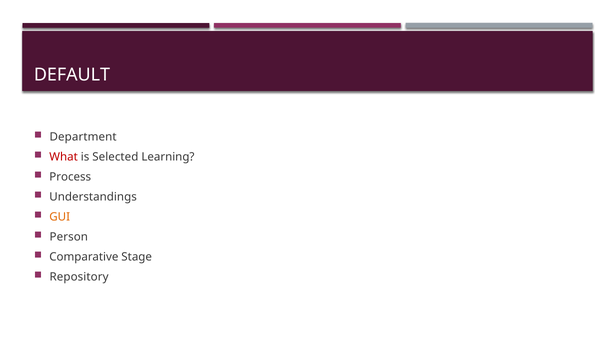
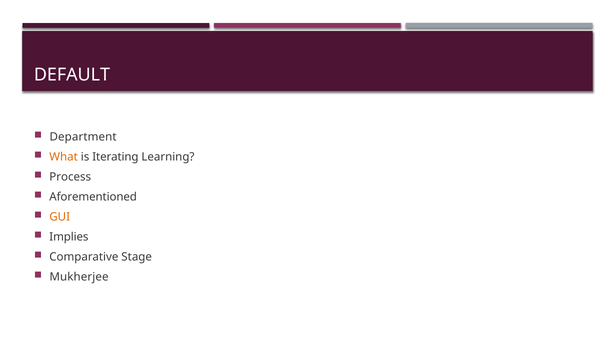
What colour: red -> orange
Selected: Selected -> Iterating
Understandings: Understandings -> Aforementioned
Person: Person -> Implies
Repository: Repository -> Mukherjee
